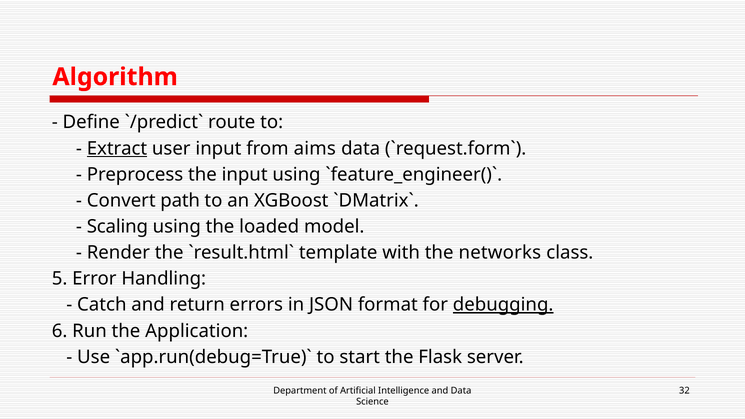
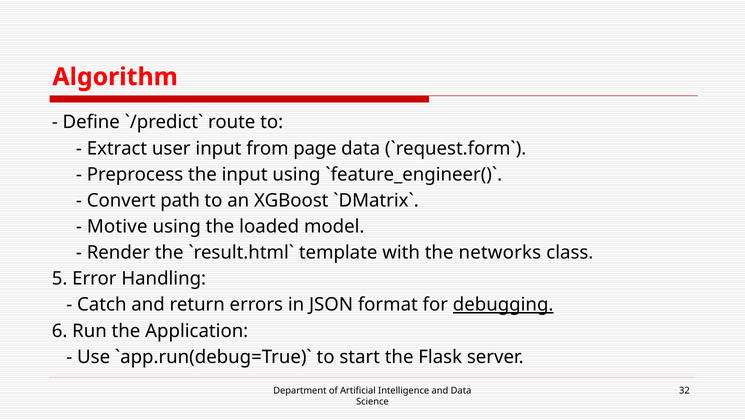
Extract underline: present -> none
aims: aims -> page
Scaling: Scaling -> Motive
